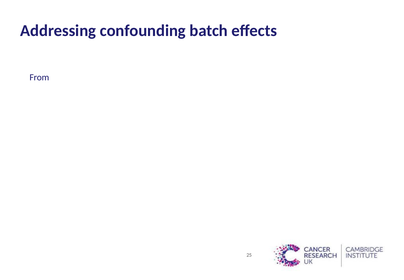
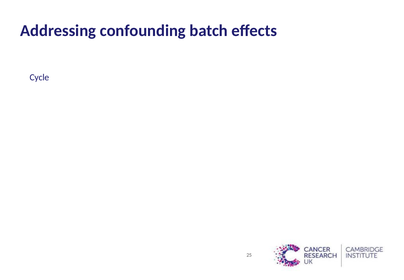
From: From -> Cycle
